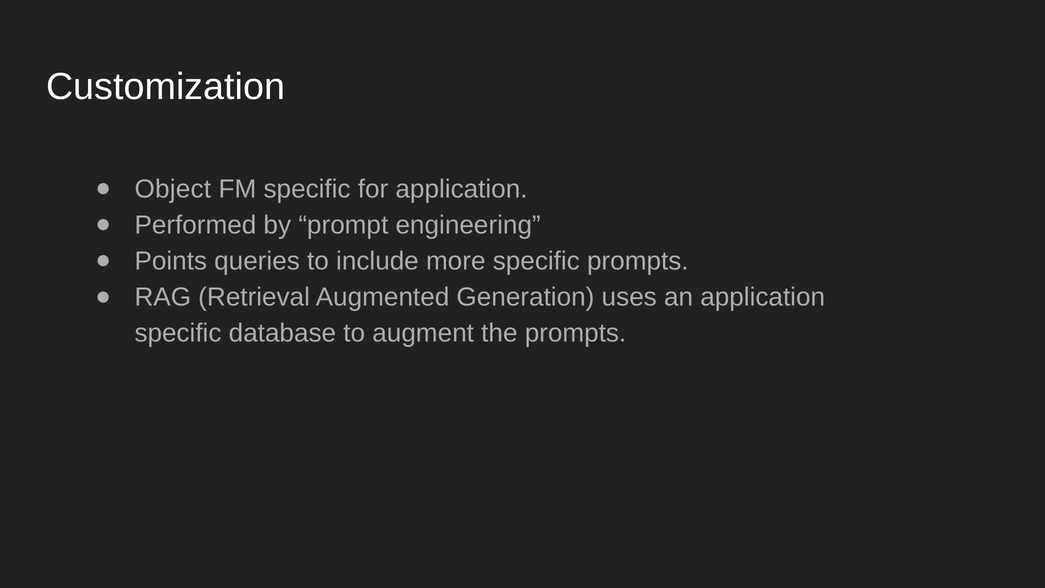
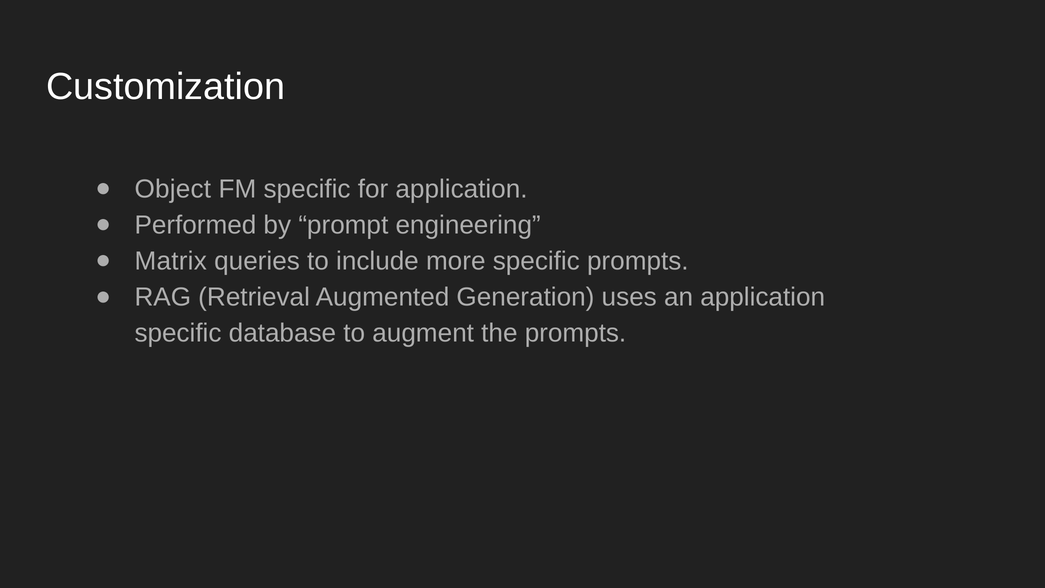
Points: Points -> Matrix
